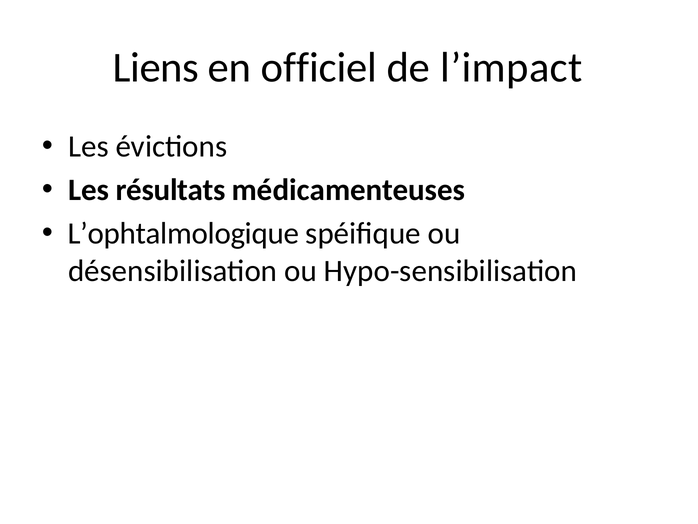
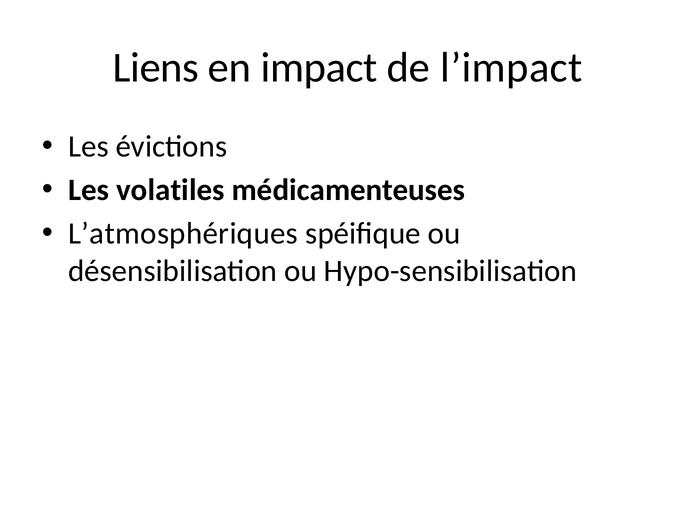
officiel: officiel -> impact
résultats: résultats -> volatiles
L’ophtalmologique: L’ophtalmologique -> L’atmosphériques
